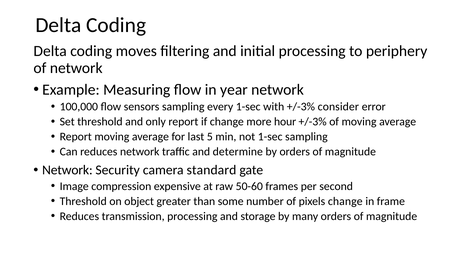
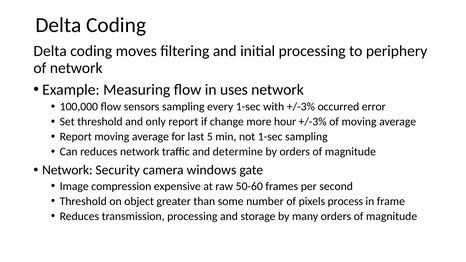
year: year -> uses
consider: consider -> occurred
standard: standard -> windows
pixels change: change -> process
